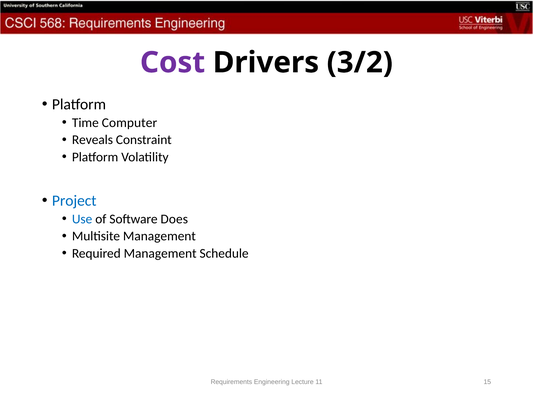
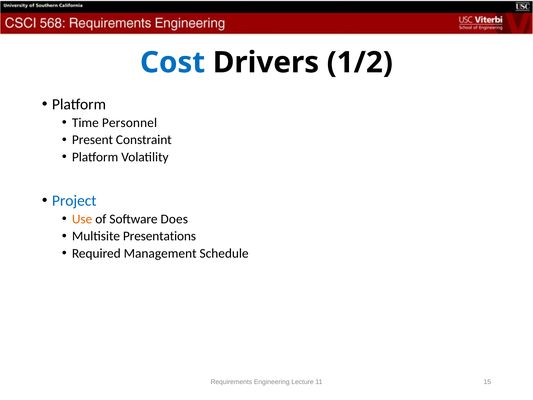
Cost colour: purple -> blue
3/2: 3/2 -> 1/2
Computer: Computer -> Personnel
Reveals: Reveals -> Present
Use colour: blue -> orange
Multisite Management: Management -> Presentations
